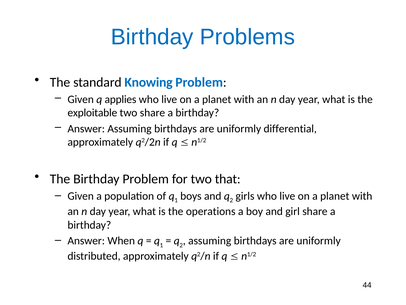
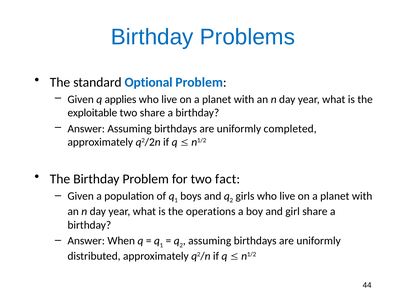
Knowing: Knowing -> Optional
differential: differential -> completed
that: that -> fact
